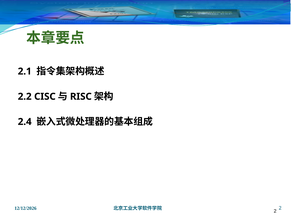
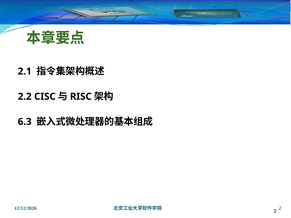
2.4: 2.4 -> 6.3
